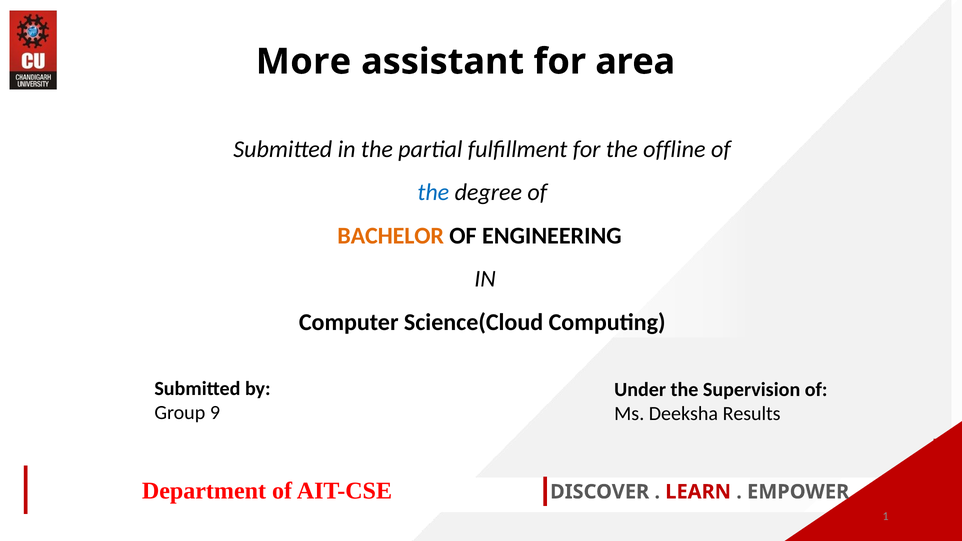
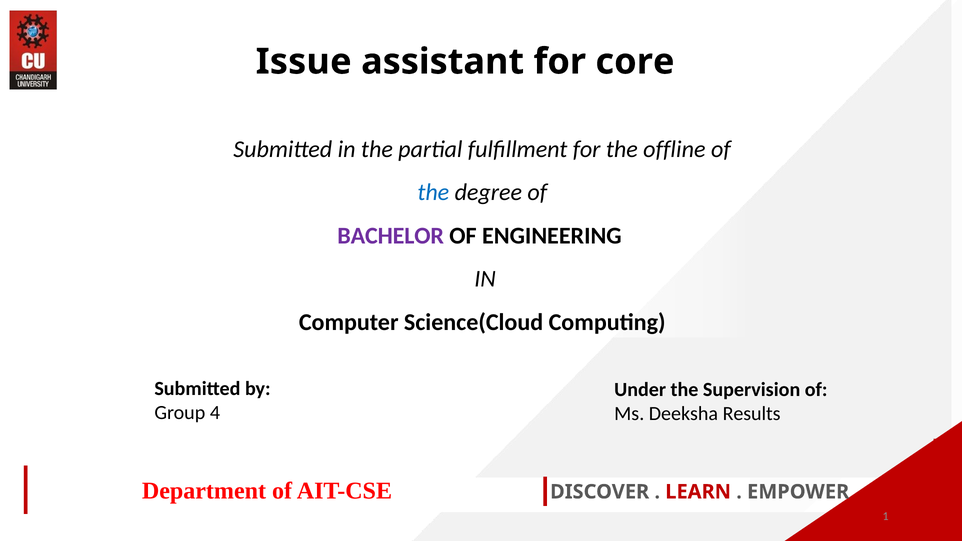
More: More -> Issue
area: area -> core
BACHELOR colour: orange -> purple
9: 9 -> 4
